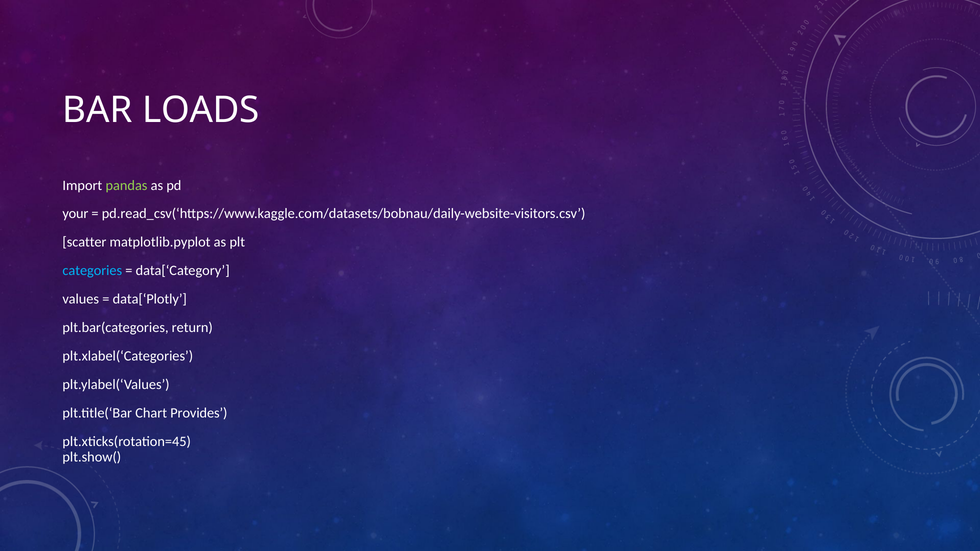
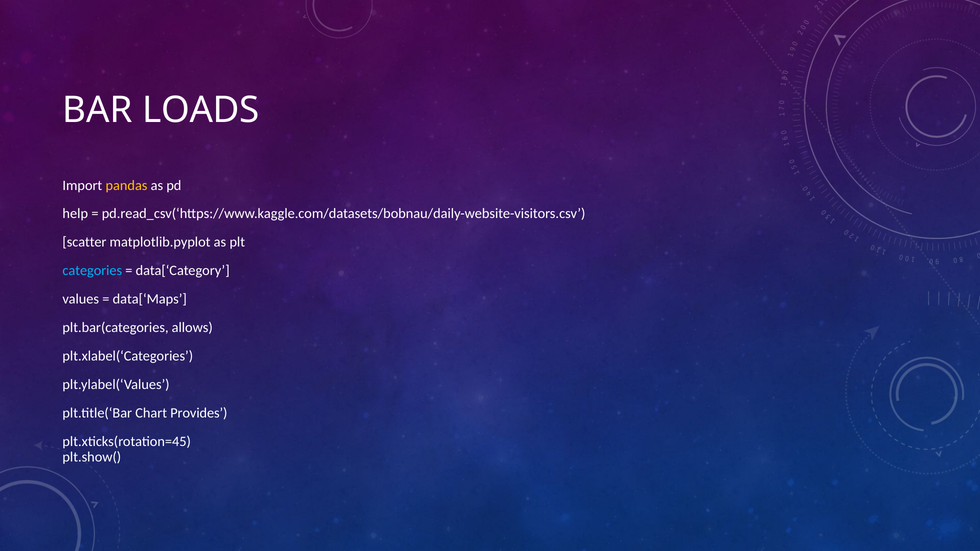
pandas colour: light green -> yellow
your: your -> help
data[‘Plotly: data[‘Plotly -> data[‘Maps
return: return -> allows
